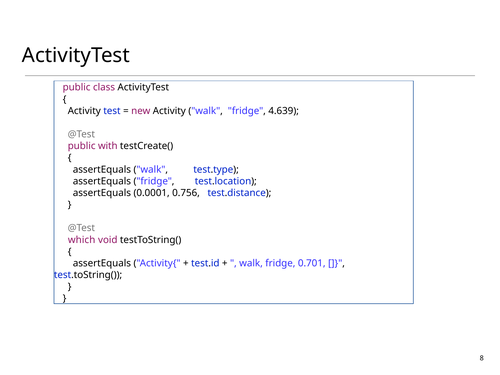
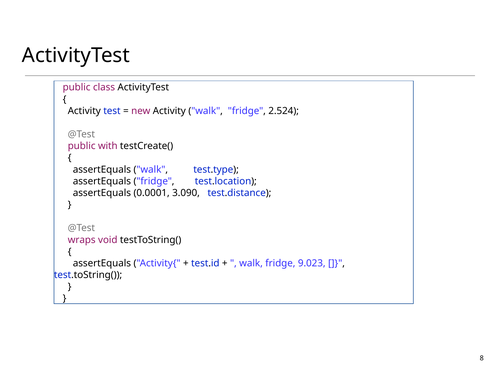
4.639: 4.639 -> 2.524
0.756: 0.756 -> 3.090
which: which -> wraps
0.701: 0.701 -> 9.023
